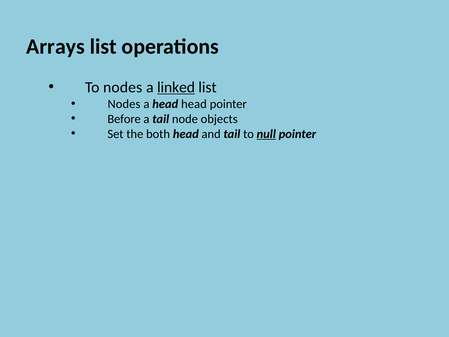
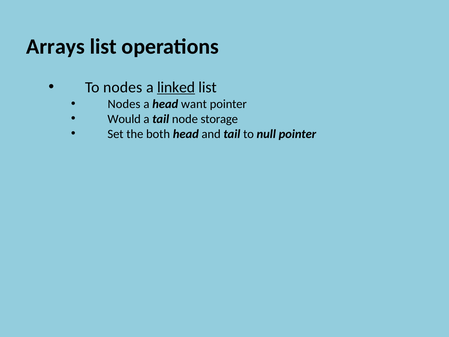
head head: head -> want
Before: Before -> Would
objects: objects -> storage
null underline: present -> none
